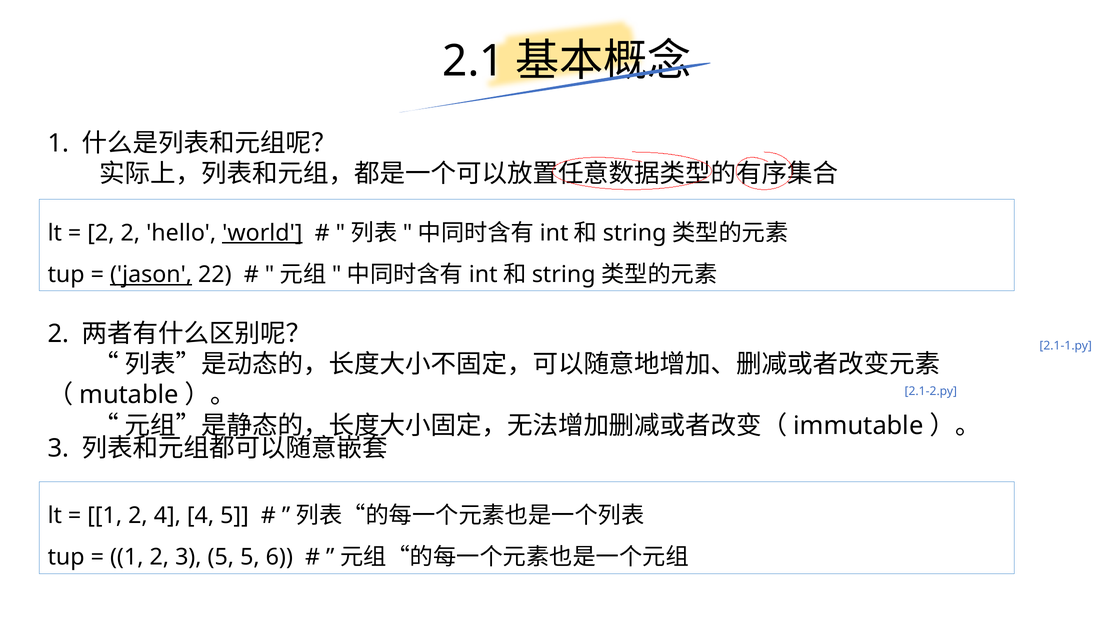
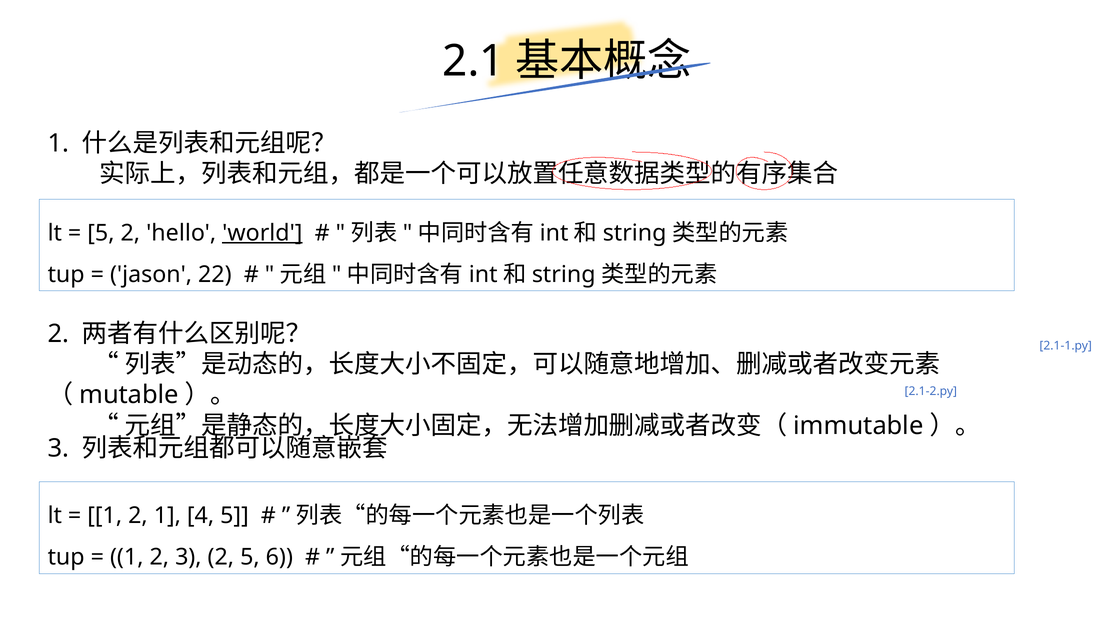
2 at (101, 233): 2 -> 5
jason underline: present -> none
2 4: 4 -> 1
3 5: 5 -> 2
